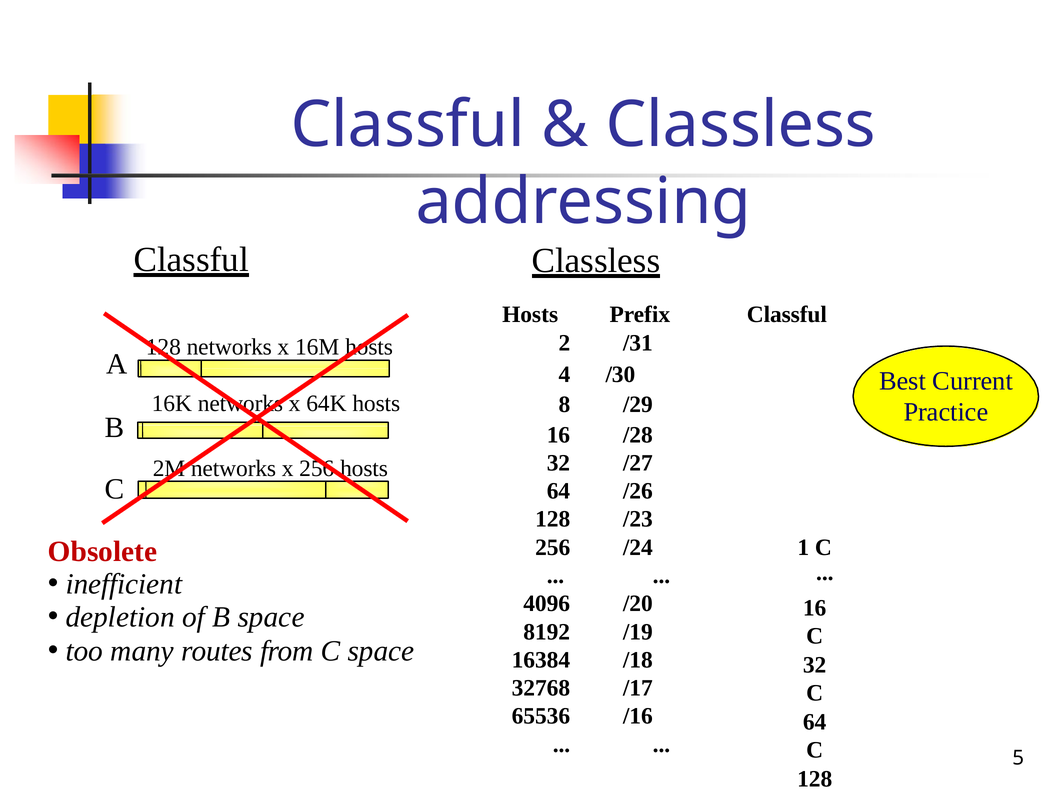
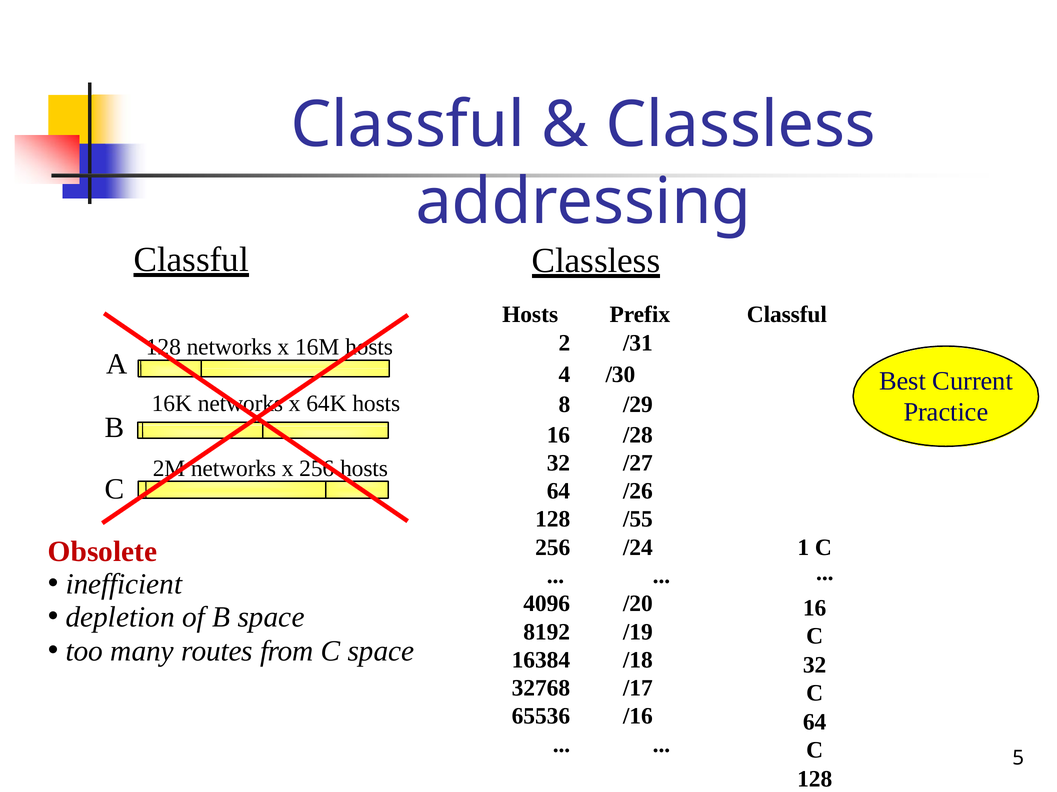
/23: /23 -> /55
